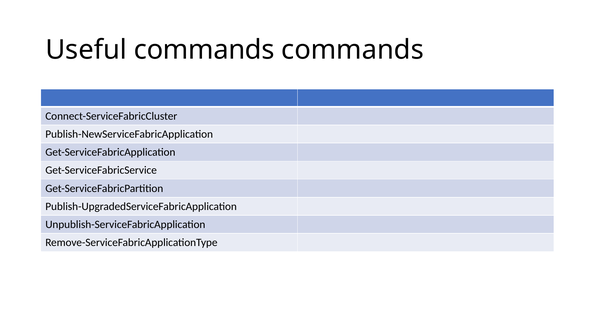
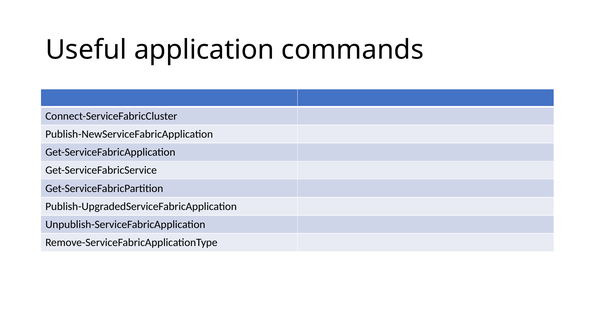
Useful commands: commands -> application
